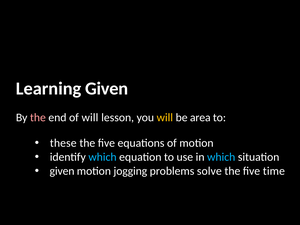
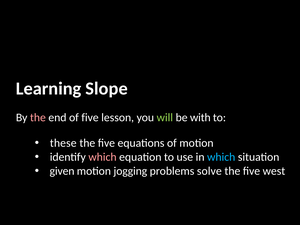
Learning Given: Given -> Slope
of will: will -> five
will at (165, 118) colour: yellow -> light green
area: area -> with
which at (102, 157) colour: light blue -> pink
time: time -> west
